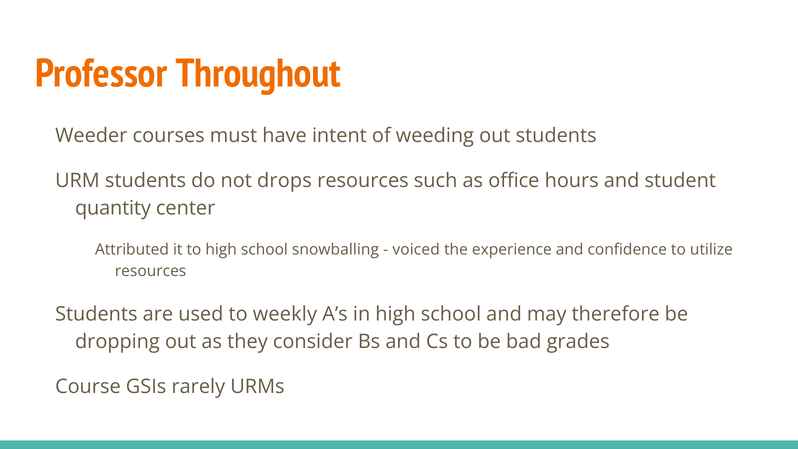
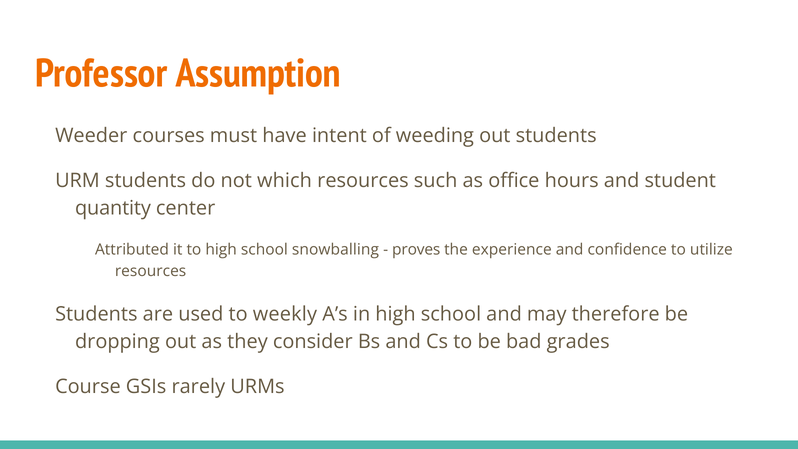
Throughout: Throughout -> Assumption
drops: drops -> which
voiced: voiced -> proves
